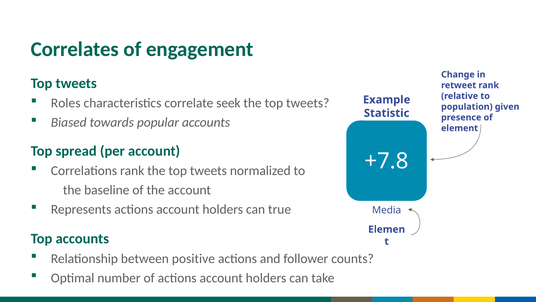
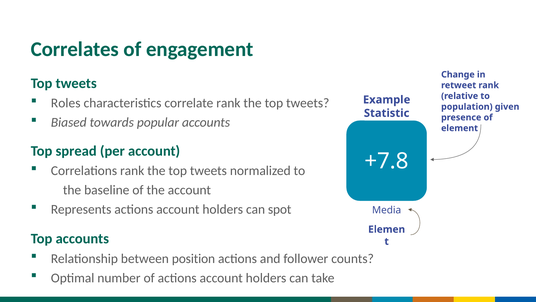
correlate seek: seek -> rank
true: true -> spot
positive: positive -> position
